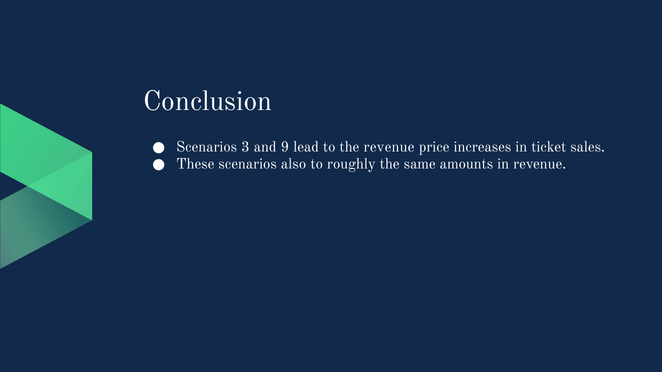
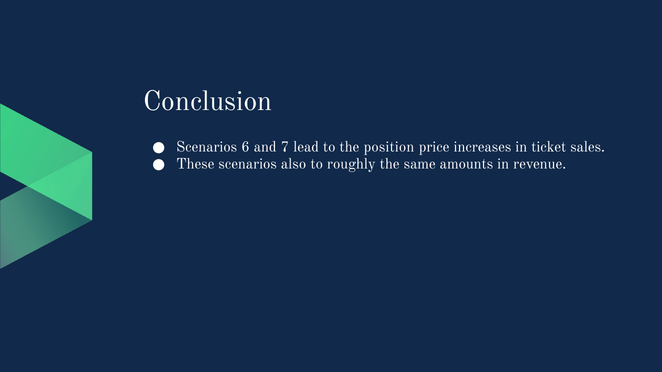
3: 3 -> 6
9: 9 -> 7
the revenue: revenue -> position
